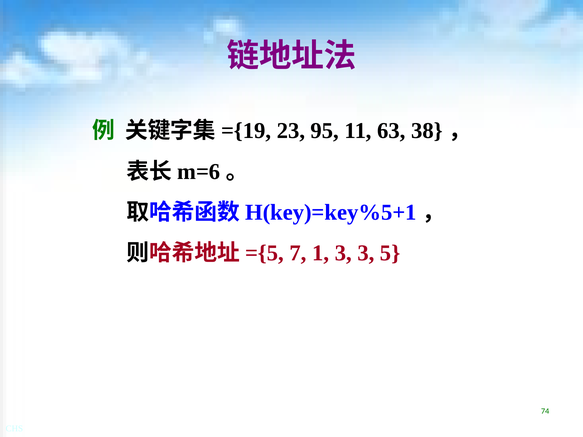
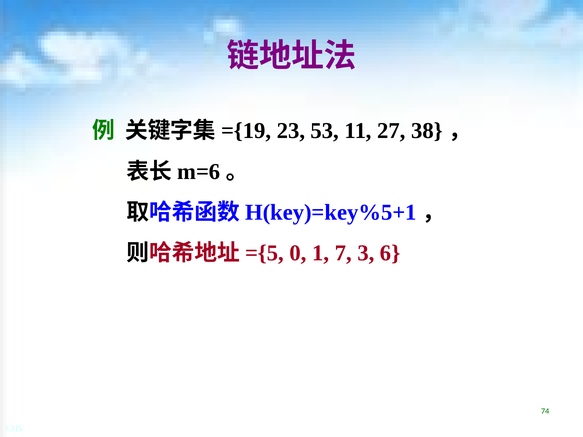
95: 95 -> 53
63: 63 -> 27
7: 7 -> 0
1 3: 3 -> 7
5: 5 -> 6
